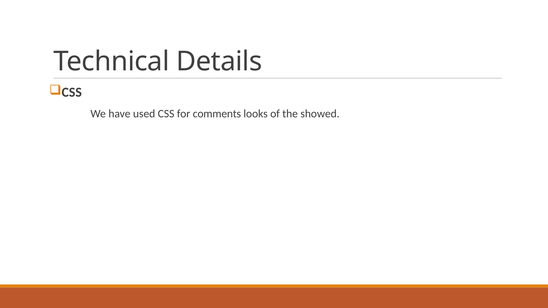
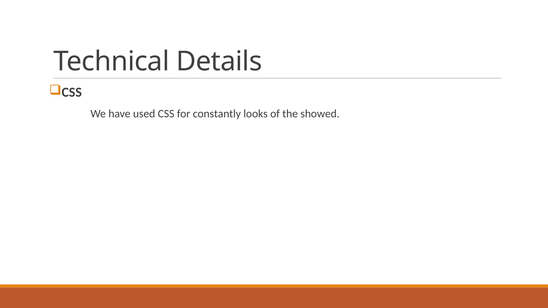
comments: comments -> constantly
